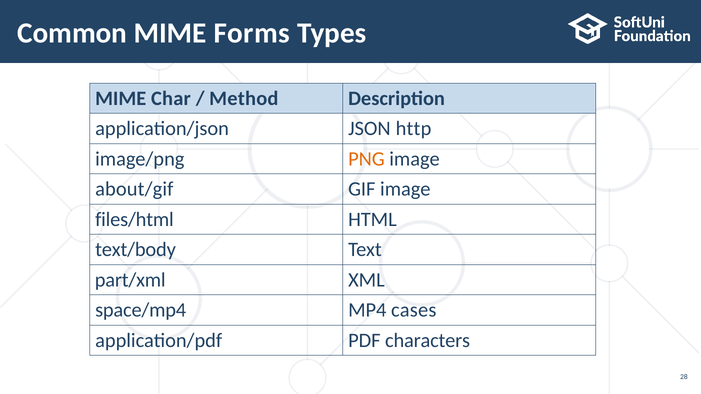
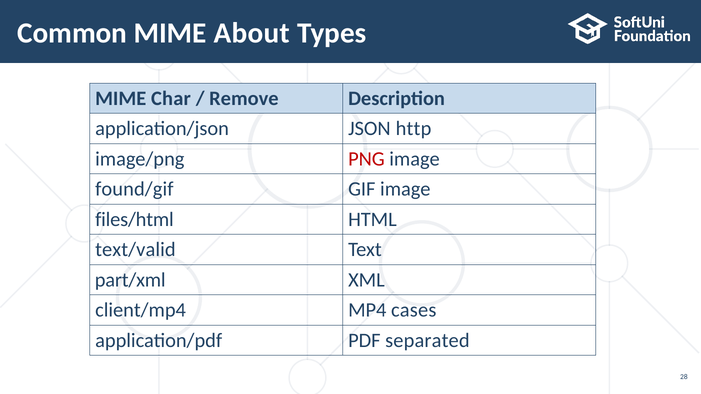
Forms: Forms -> About
Method: Method -> Remove
PNG colour: orange -> red
about/gif: about/gif -> found/gif
text/body: text/body -> text/valid
space/mp4: space/mp4 -> client/mp4
characters: characters -> separated
